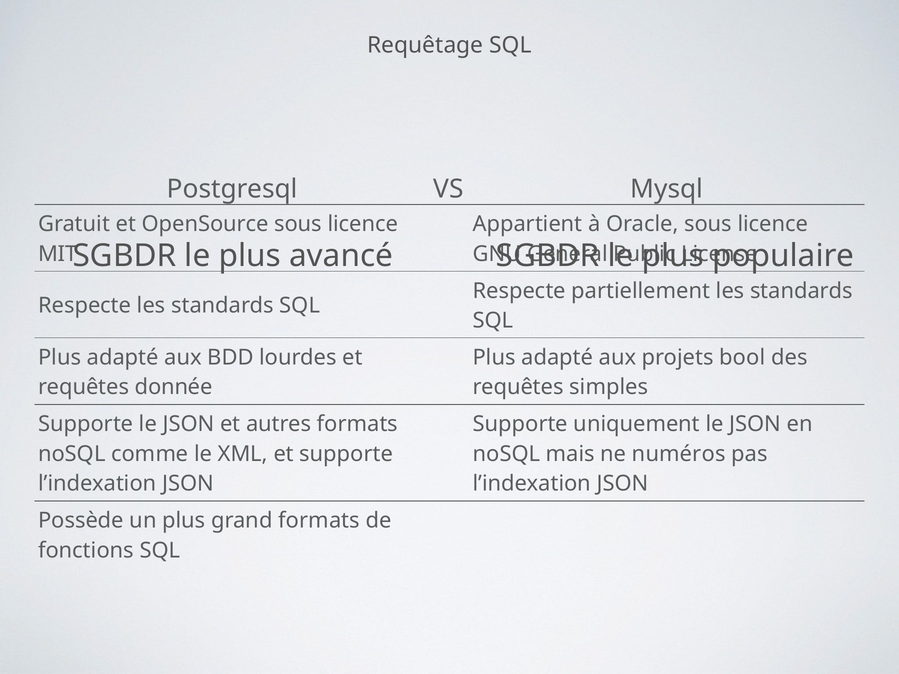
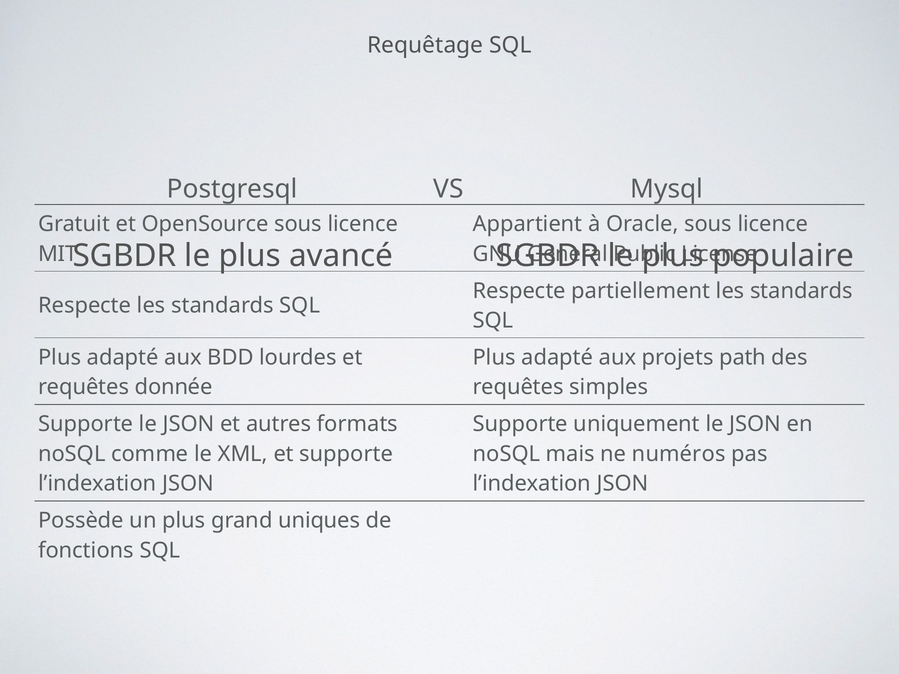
bool: bool -> path
grand formats: formats -> uniques
